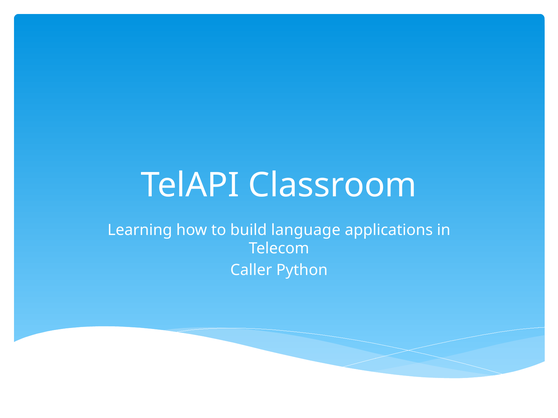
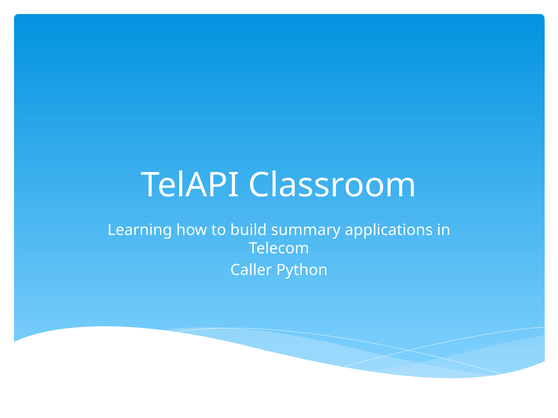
language: language -> summary
